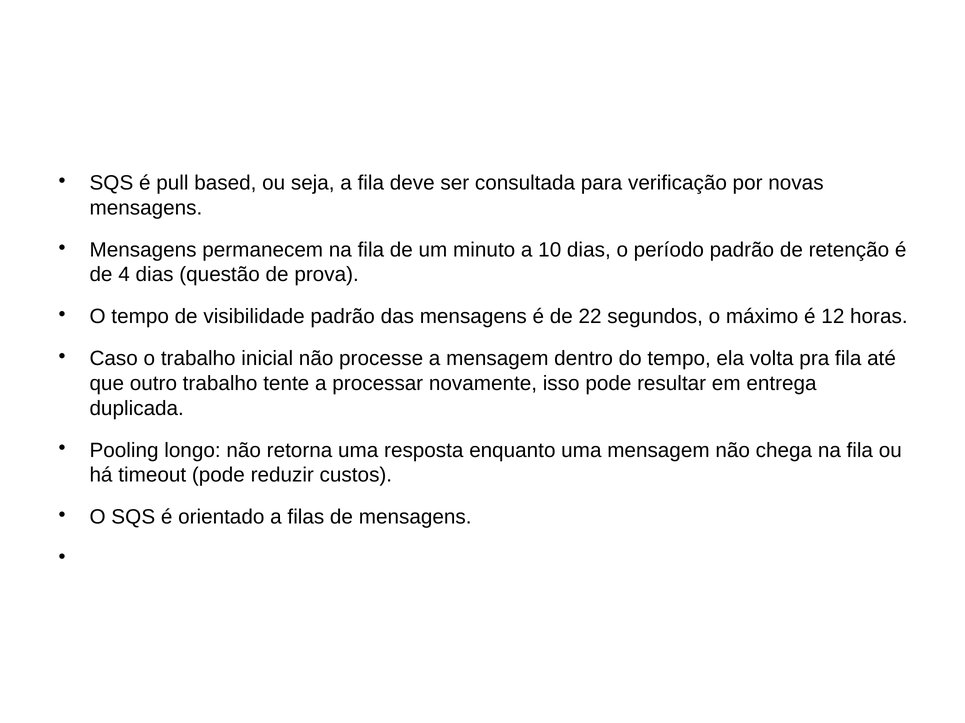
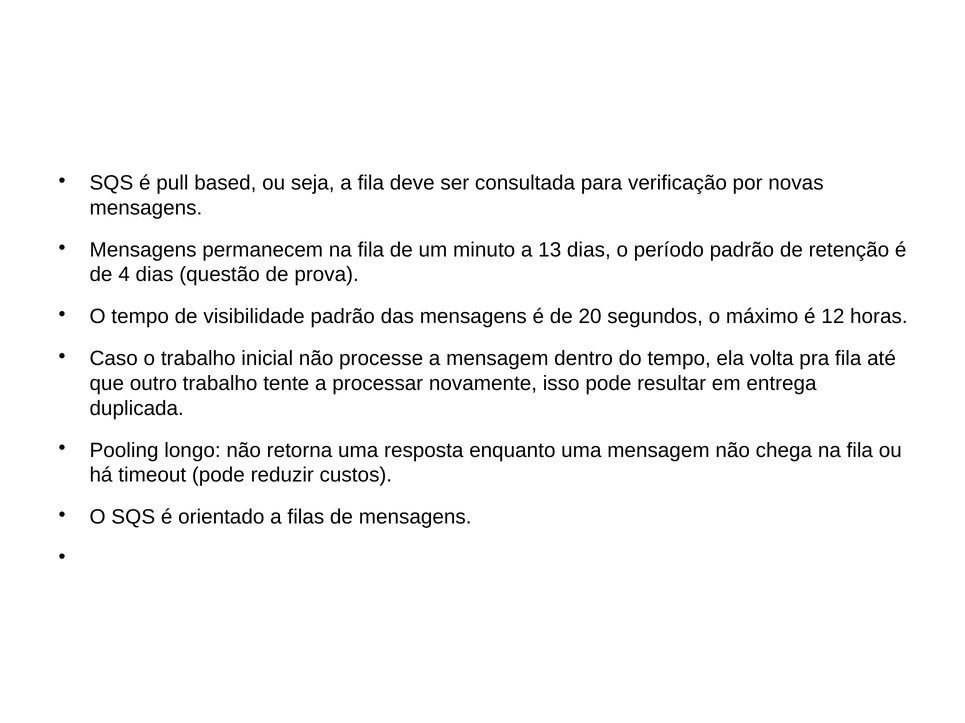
10: 10 -> 13
22: 22 -> 20
